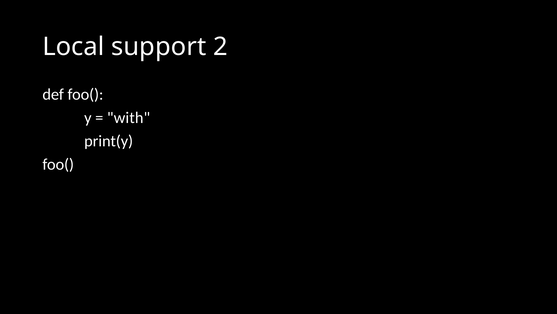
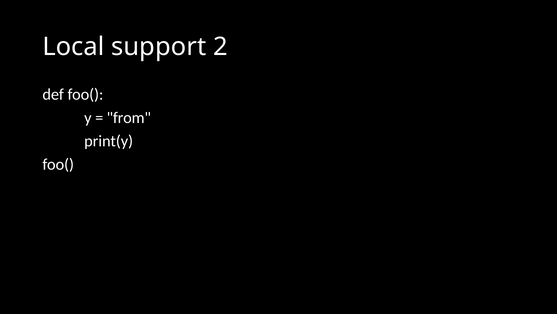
with: with -> from
